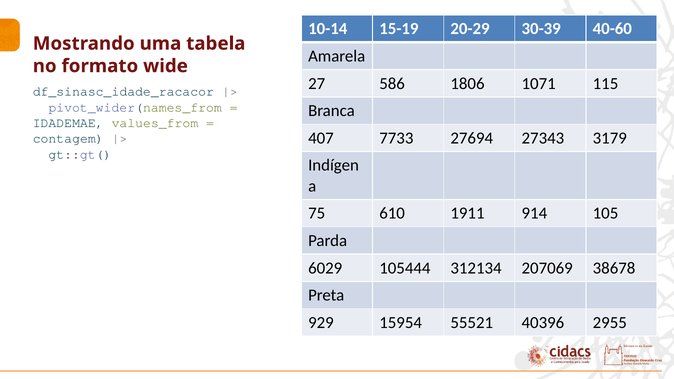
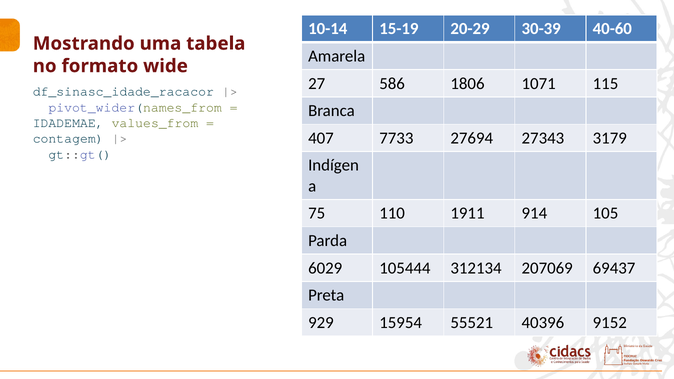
610: 610 -> 110
38678: 38678 -> 69437
2955: 2955 -> 9152
